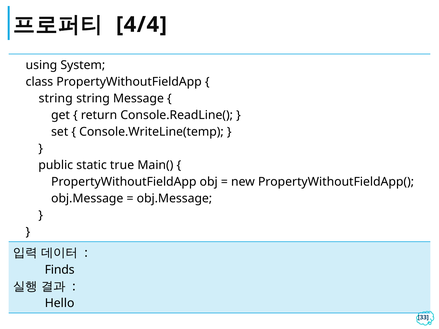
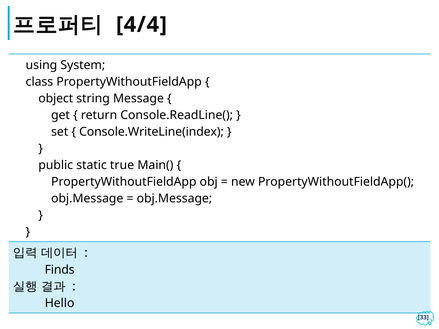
string at (56, 99): string -> object
Console.WriteLine(temp: Console.WriteLine(temp -> Console.WriteLine(index
